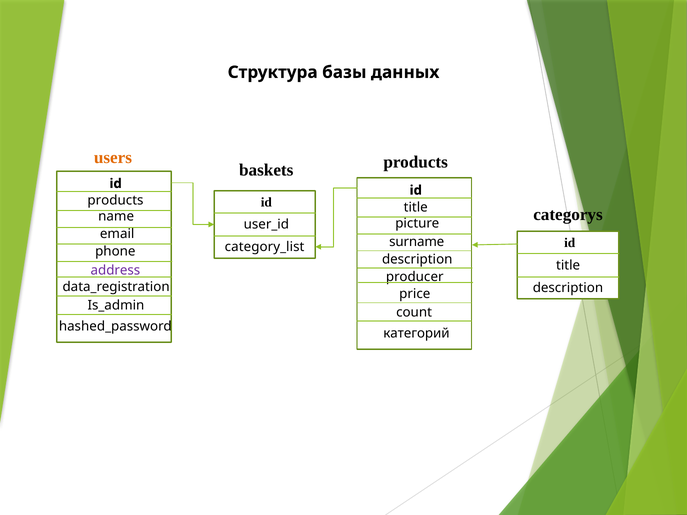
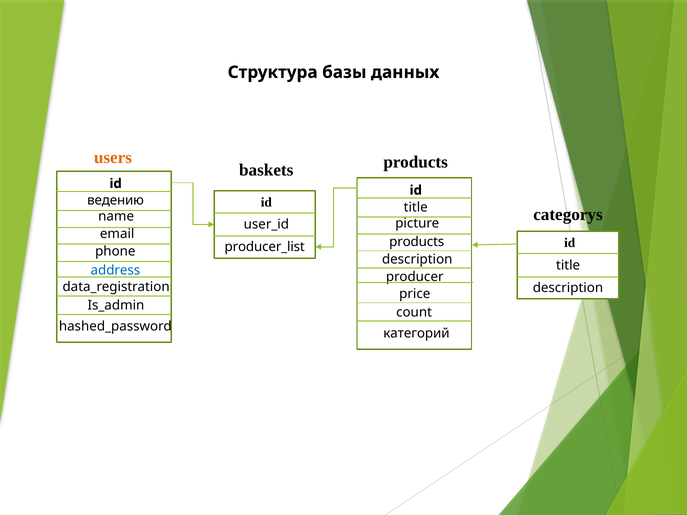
products at (115, 201): products -> ведению
surname at (417, 242): surname -> products
category_list: category_list -> producer_list
address colour: purple -> blue
